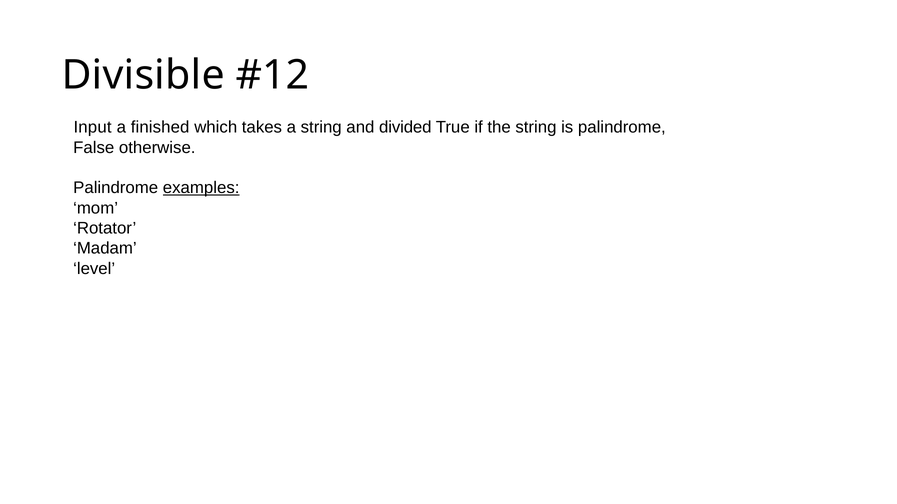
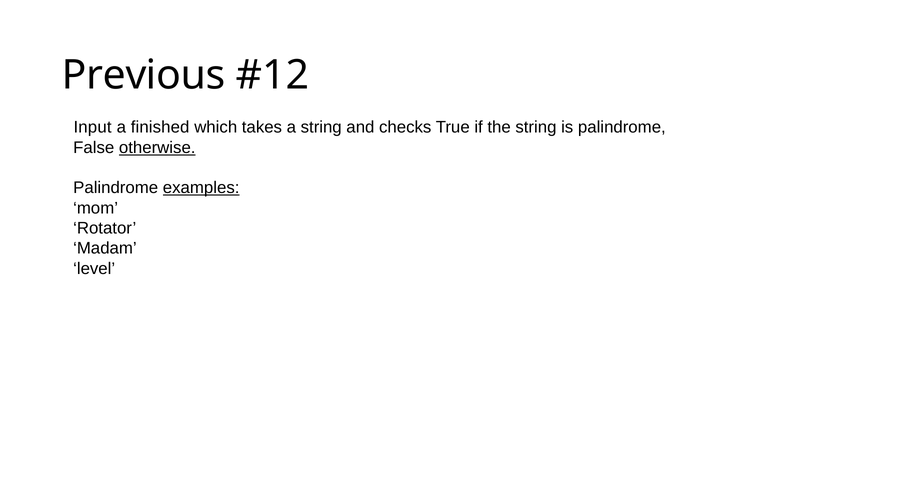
Divisible: Divisible -> Previous
divided: divided -> checks
otherwise underline: none -> present
